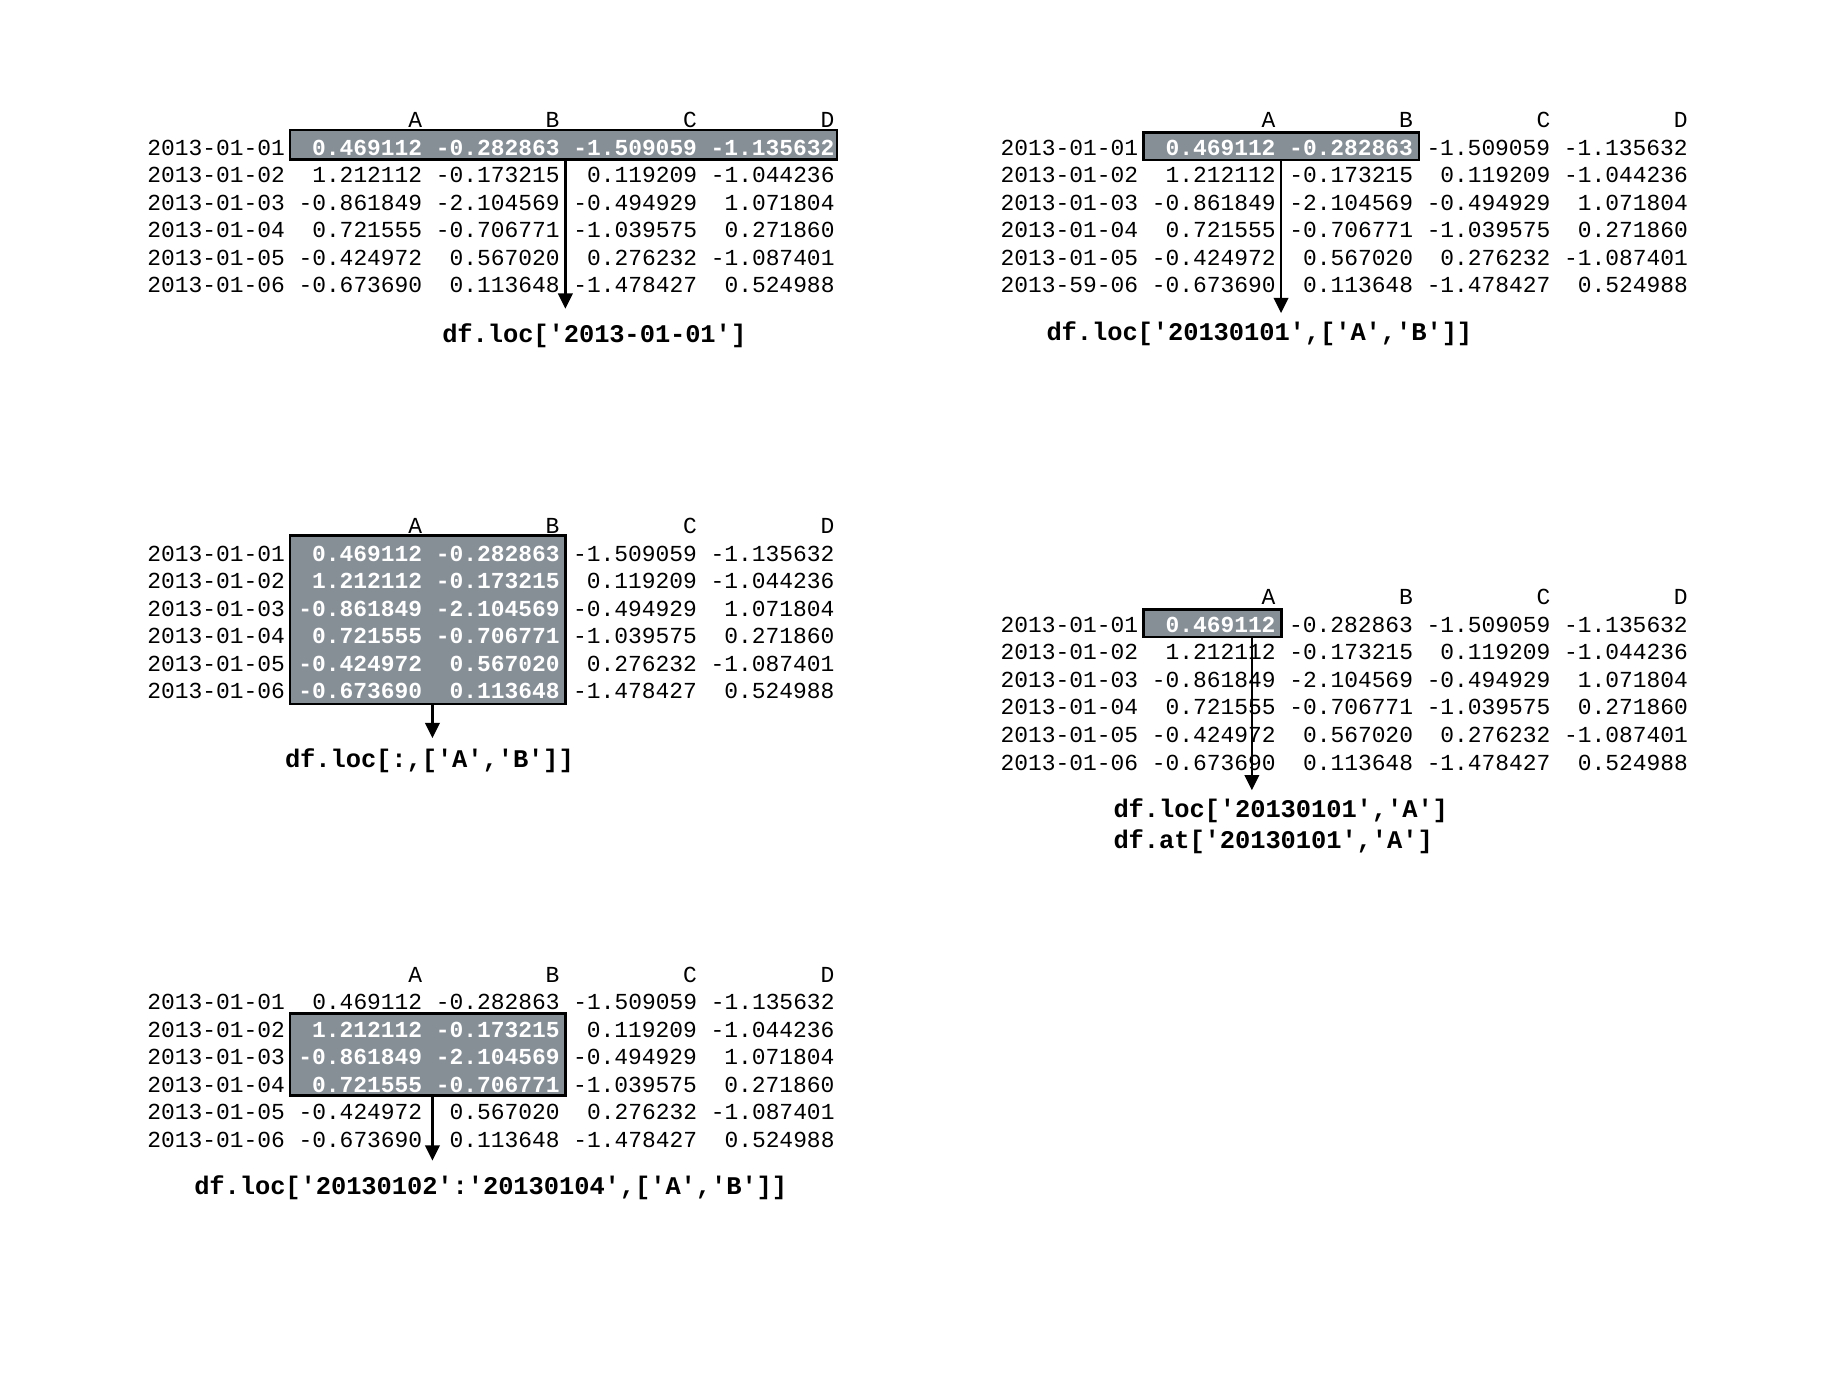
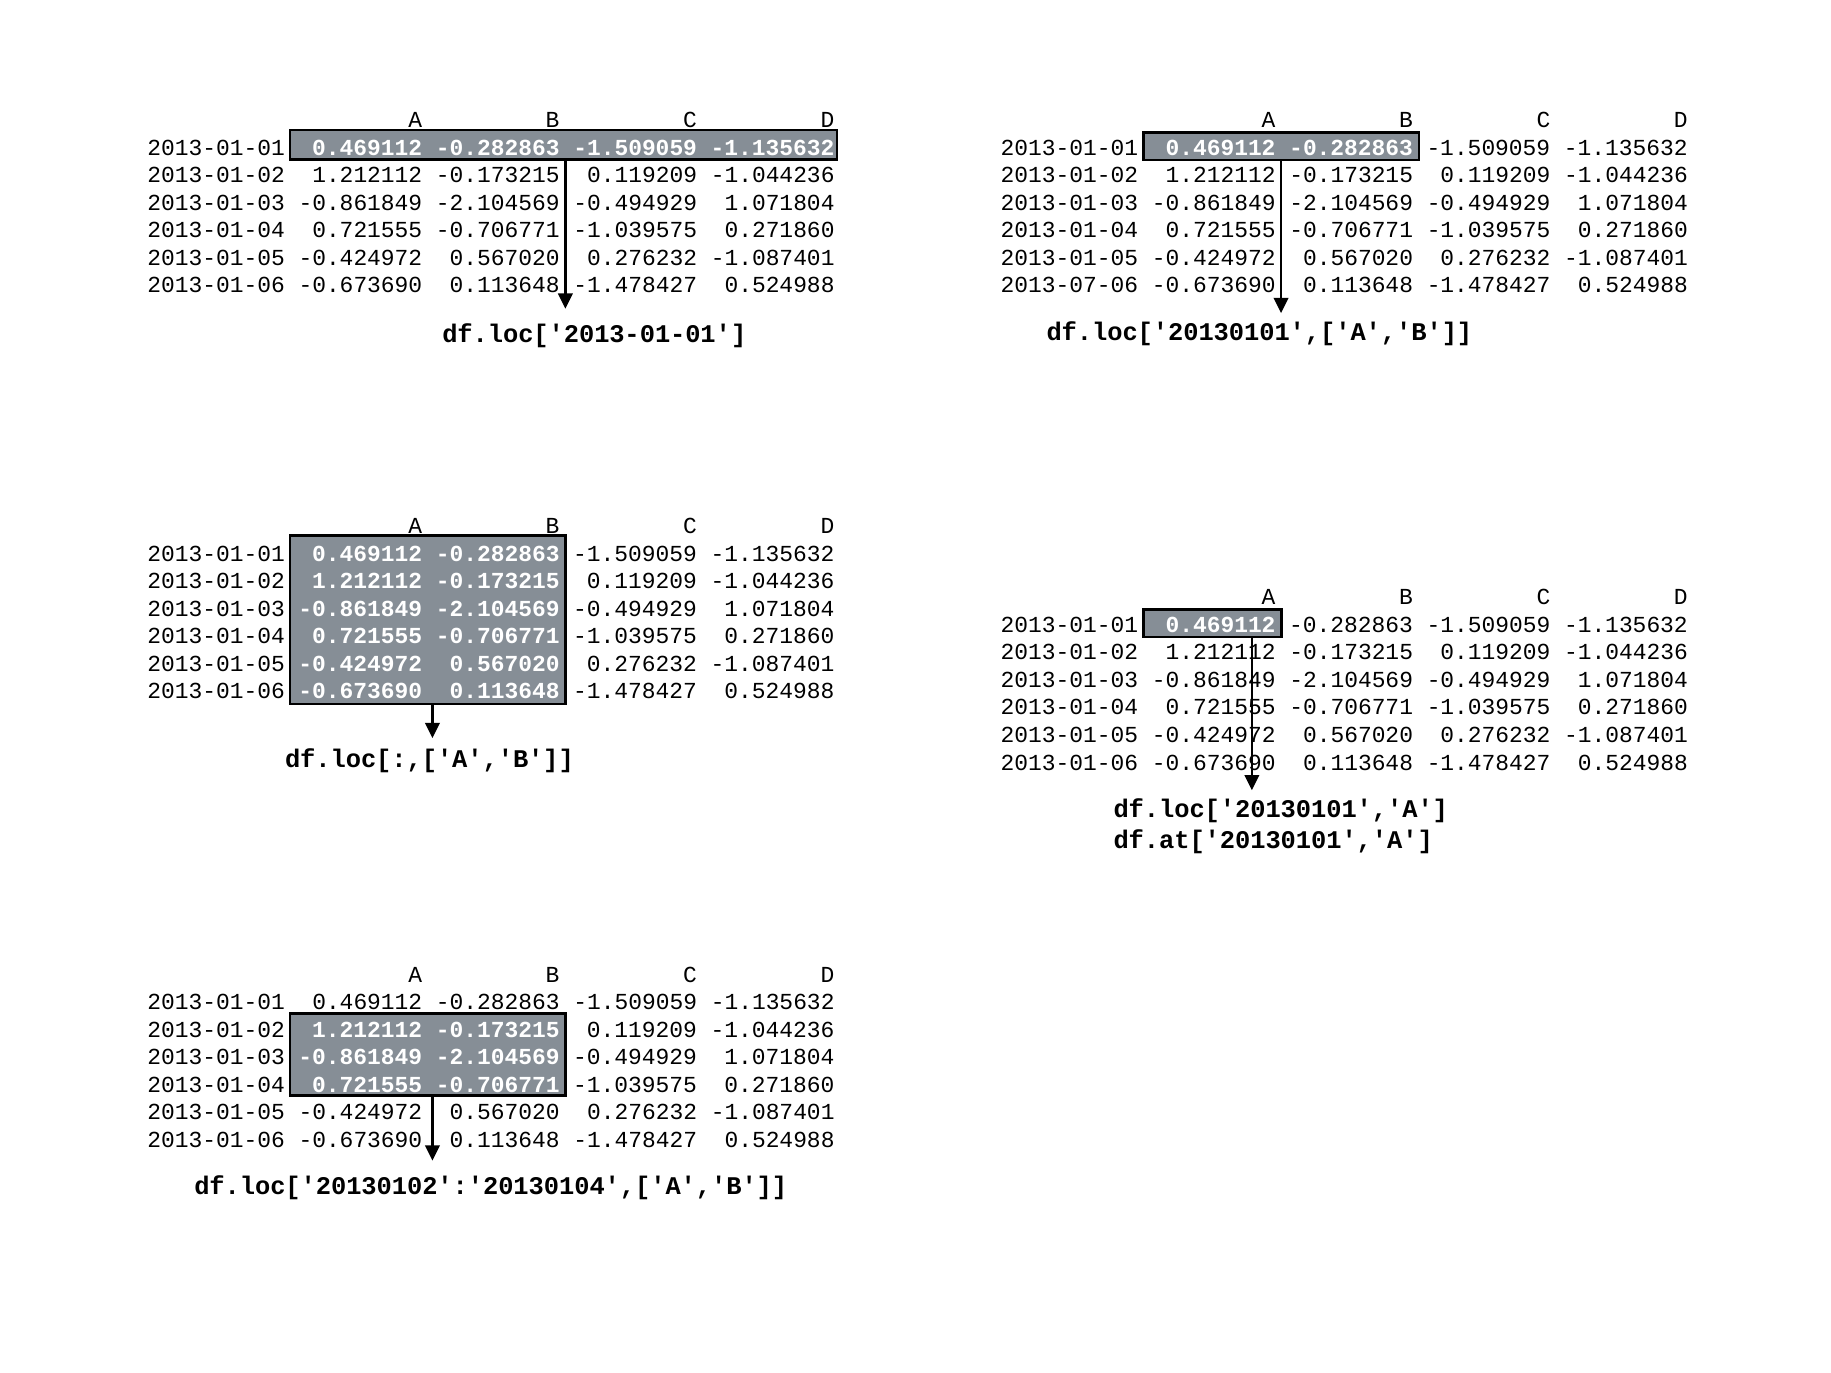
2013-59-06: 2013-59-06 -> 2013-07-06
